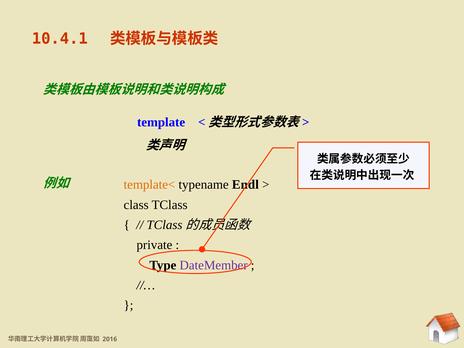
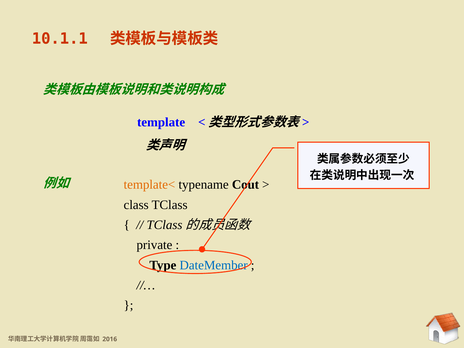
10.4.1: 10.4.1 -> 10.1.1
Endl: Endl -> Cout
DateMember colour: purple -> blue
